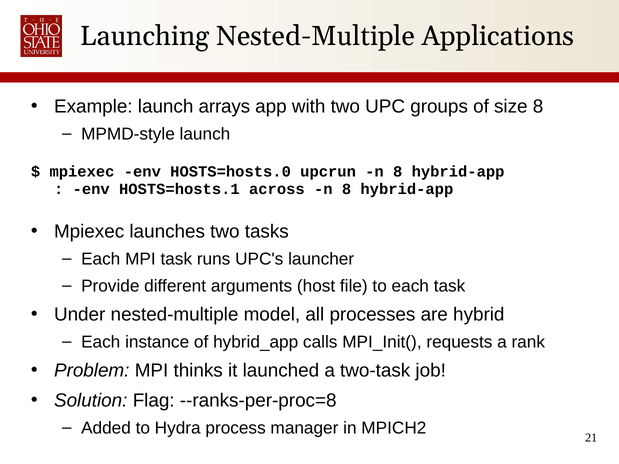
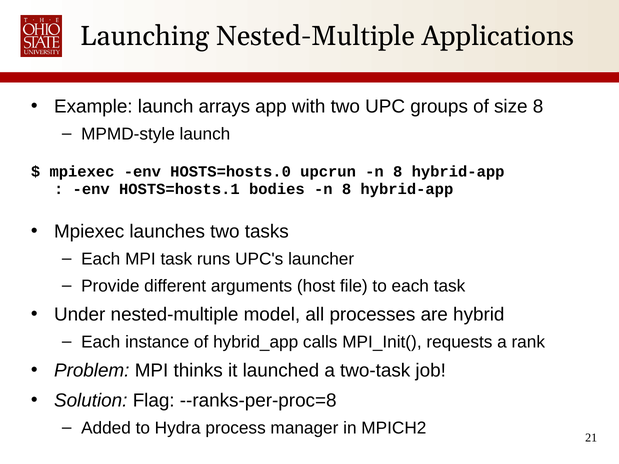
across: across -> bodies
